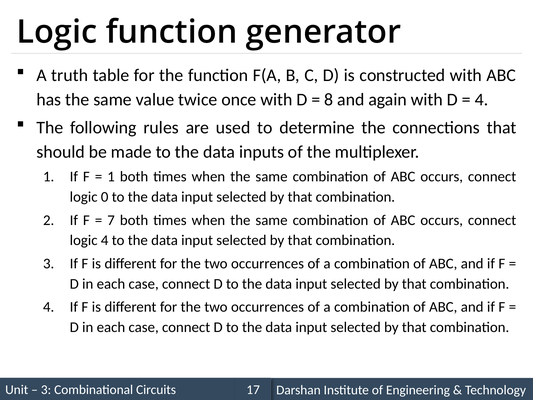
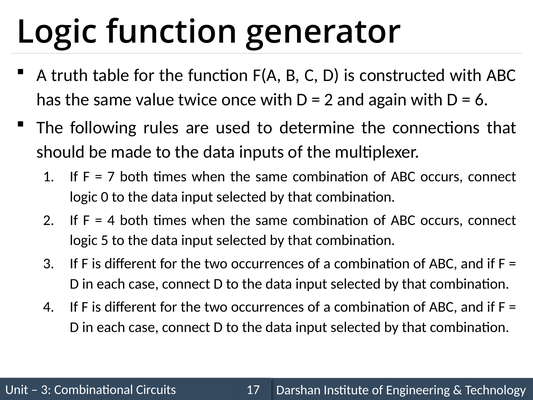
8 at (329, 100): 8 -> 2
4 at (481, 100): 4 -> 6
1 at (111, 177): 1 -> 7
7 at (111, 220): 7 -> 4
logic 4: 4 -> 5
